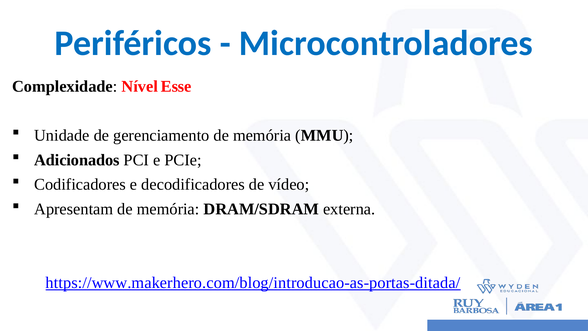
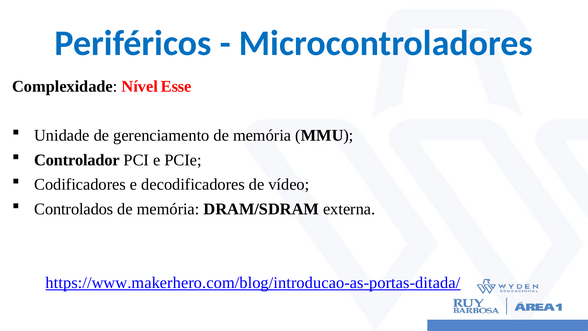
Adicionados: Adicionados -> Controlador
Apresentam: Apresentam -> Controlados
